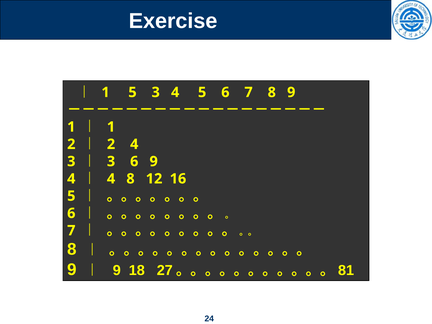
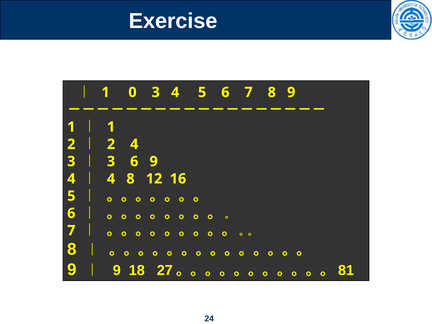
1 5: 5 -> 0
